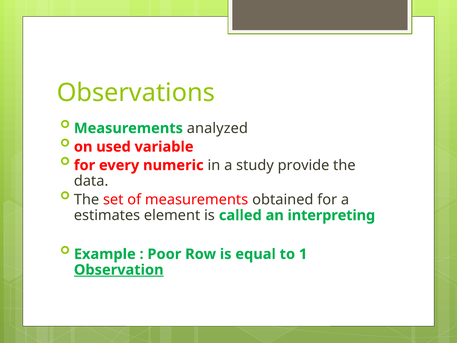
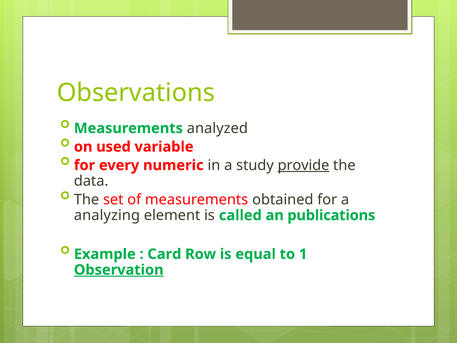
provide underline: none -> present
estimates: estimates -> analyzing
interpreting: interpreting -> publications
Poor: Poor -> Card
